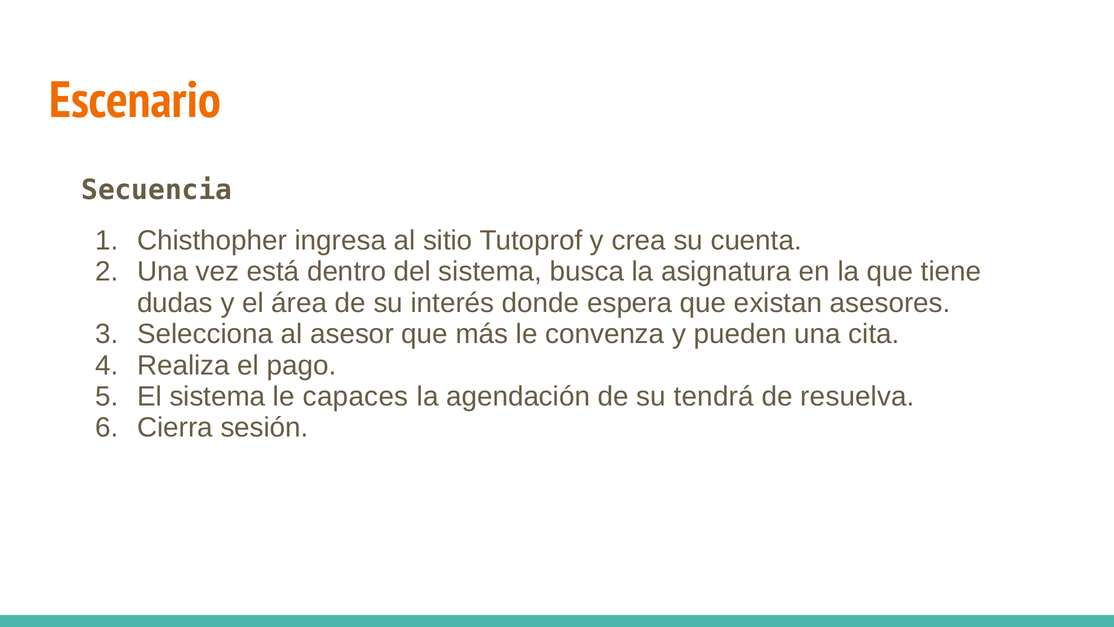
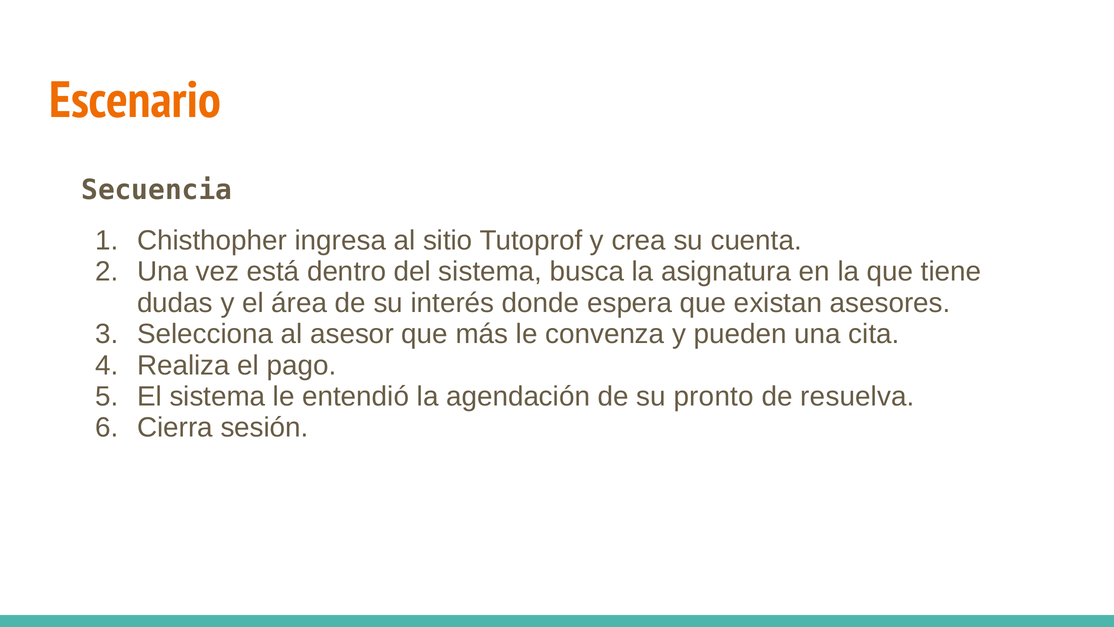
capaces: capaces -> entendió
tendrá: tendrá -> pronto
